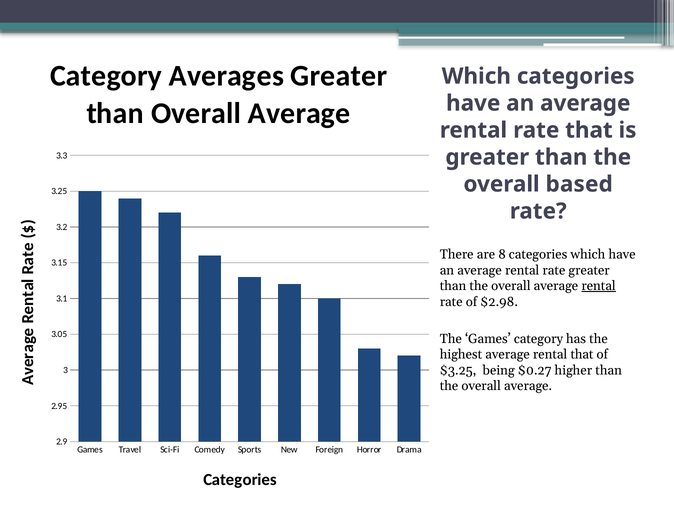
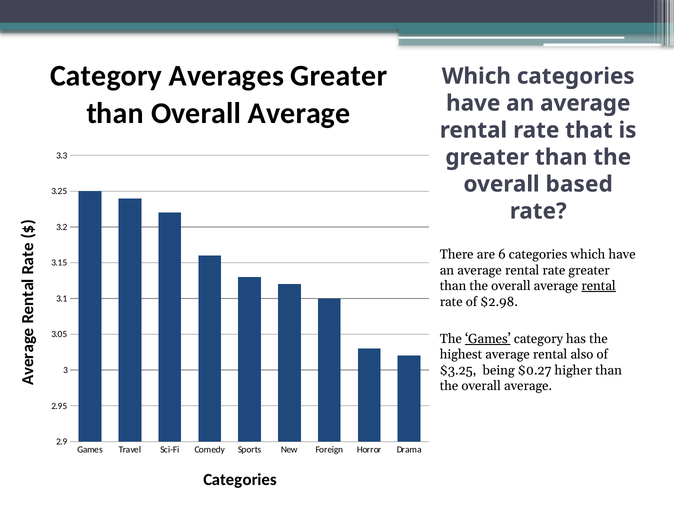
8: 8 -> 6
Games at (488, 339) underline: none -> present
rental that: that -> also
